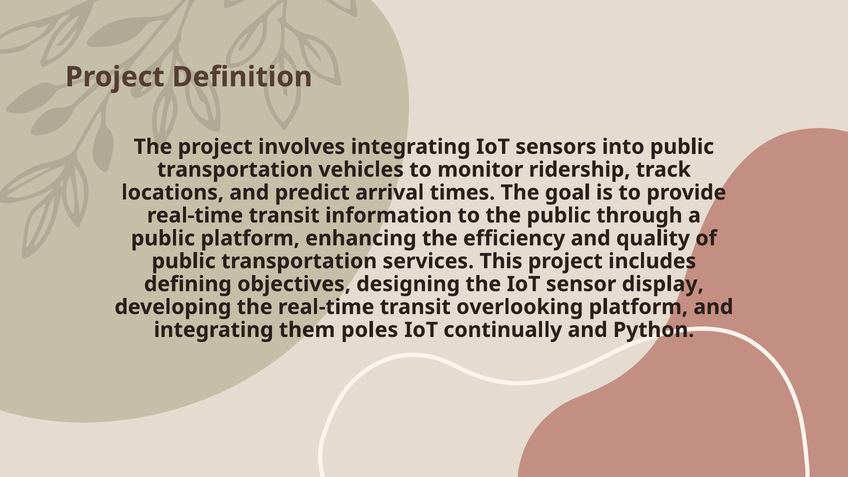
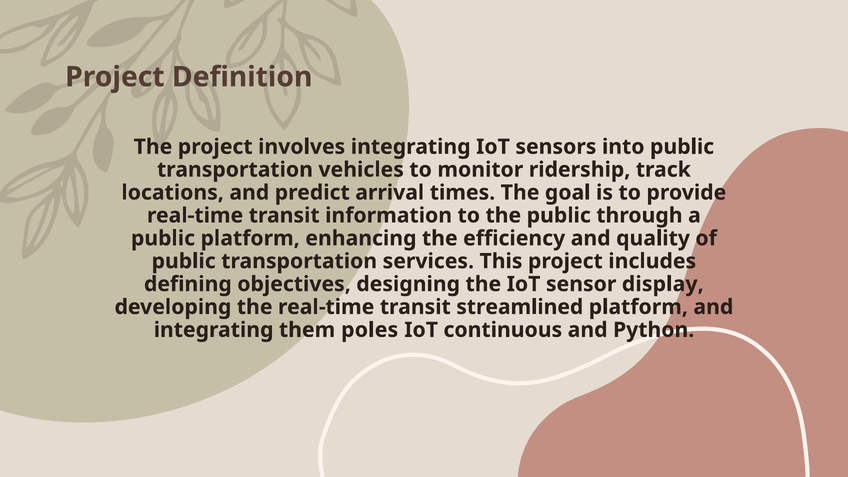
overlooking: overlooking -> streamlined
continually: continually -> continuous
